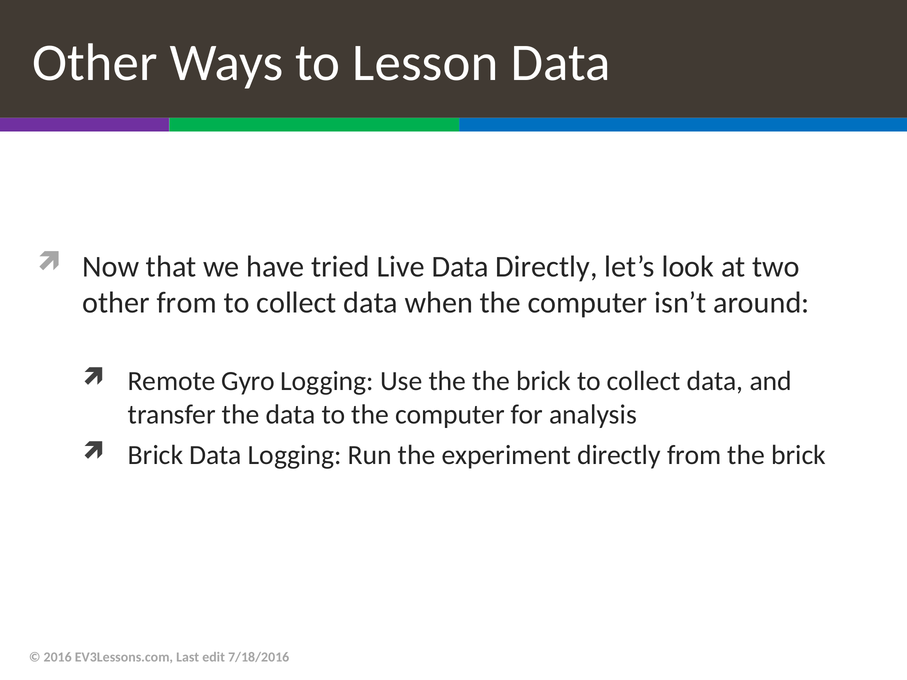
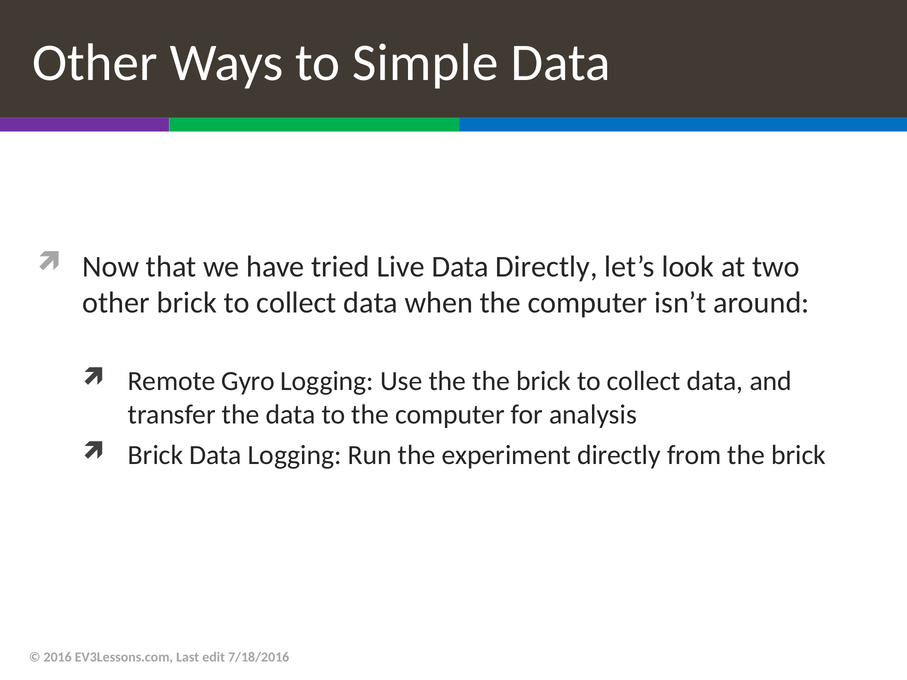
Lesson: Lesson -> Simple
other from: from -> brick
